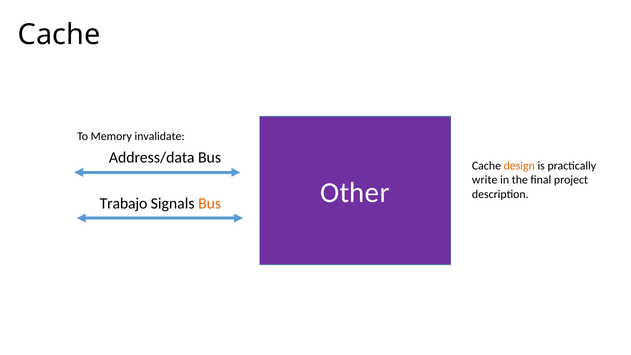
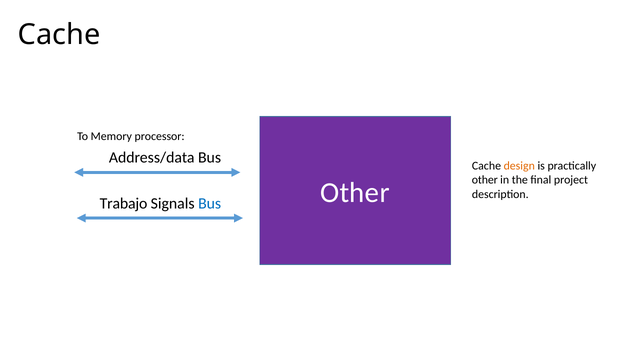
invalidate: invalidate -> processor
write at (485, 180): write -> other
Bus at (210, 203) colour: orange -> blue
